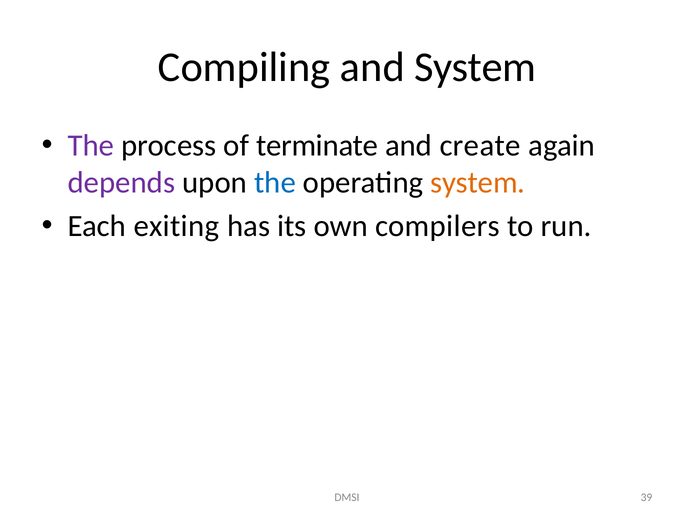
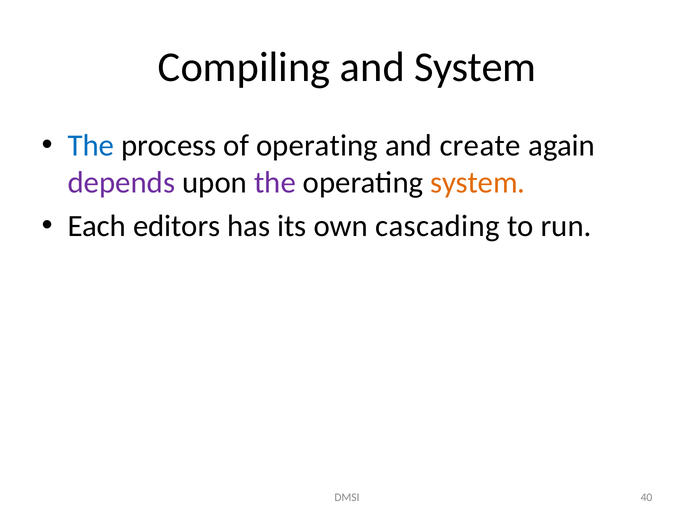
The at (91, 146) colour: purple -> blue
of terminate: terminate -> operating
the at (275, 183) colour: blue -> purple
exiting: exiting -> editors
compilers: compilers -> cascading
39: 39 -> 40
